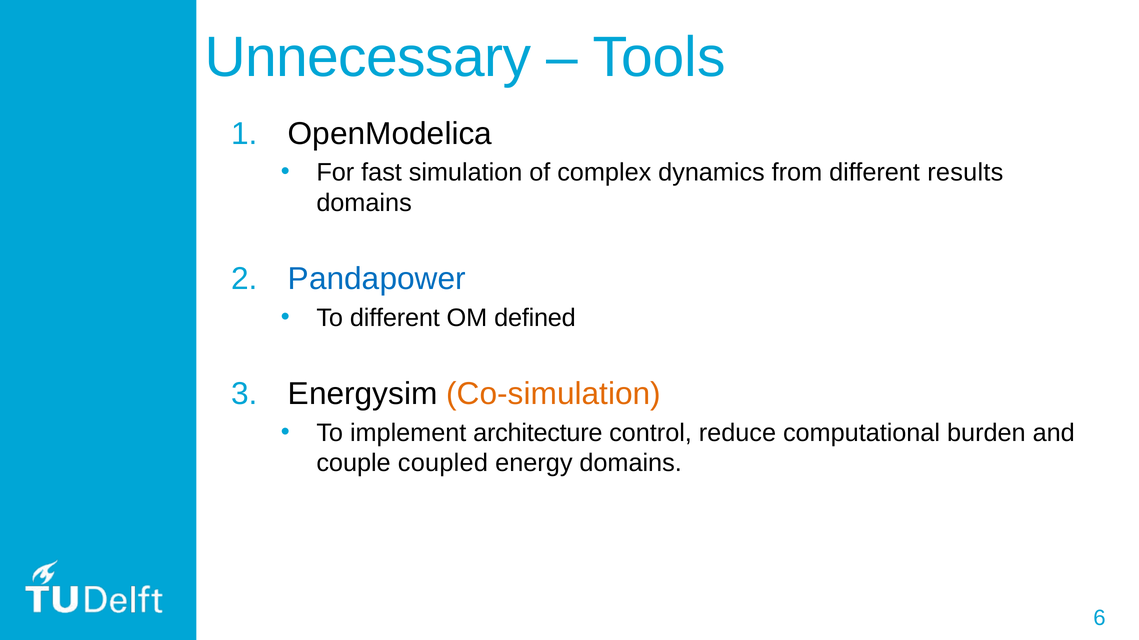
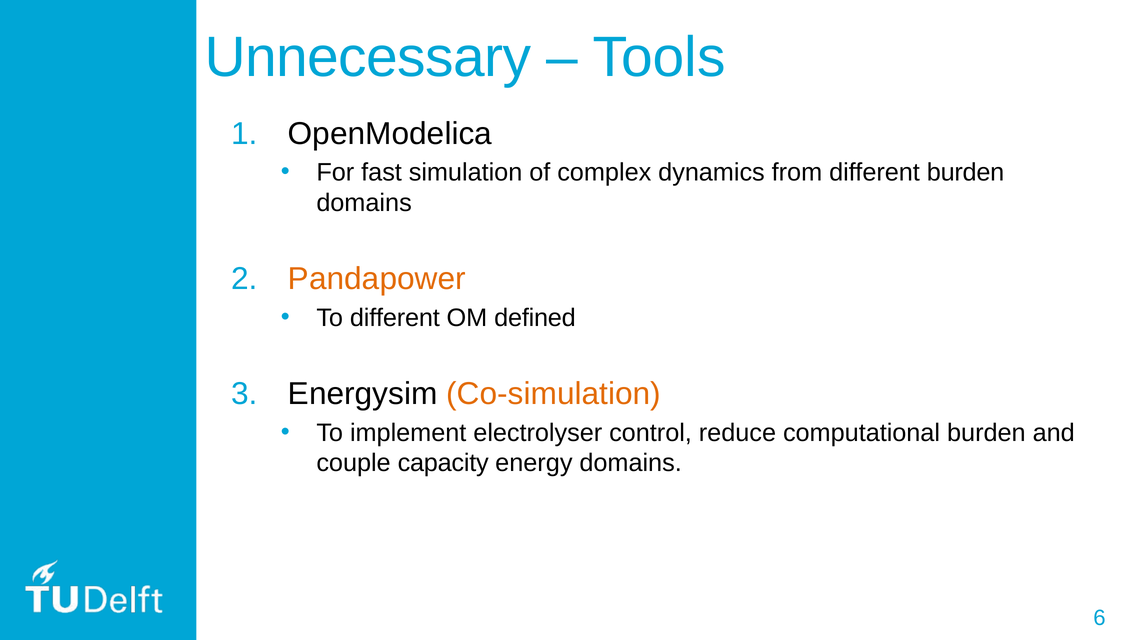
different results: results -> burden
Pandapower colour: blue -> orange
architecture: architecture -> electrolyser
coupled: coupled -> capacity
